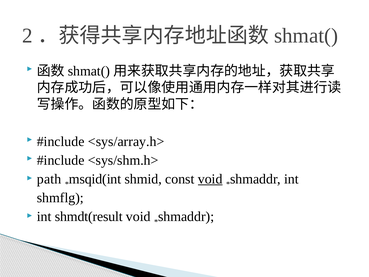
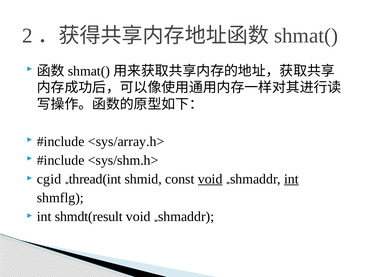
path: path -> cgid
msqid(int: msqid(int -> thread(int
int at (291, 179) underline: none -> present
